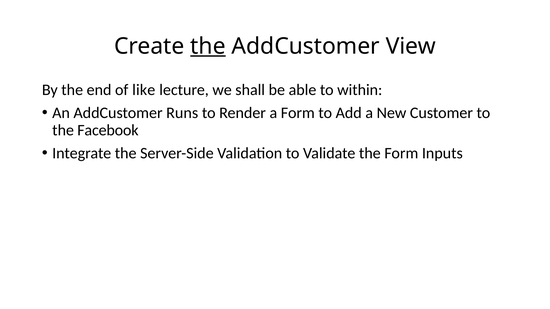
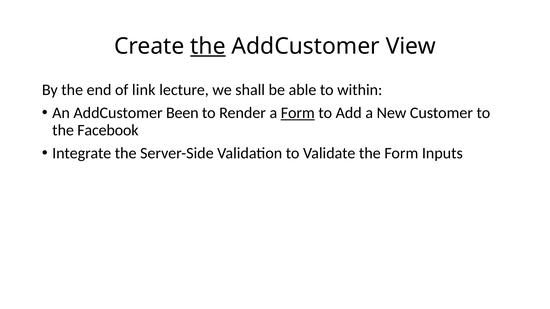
like: like -> link
Runs: Runs -> Been
Form at (298, 113) underline: none -> present
